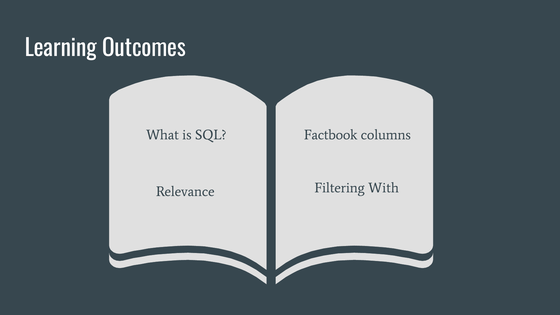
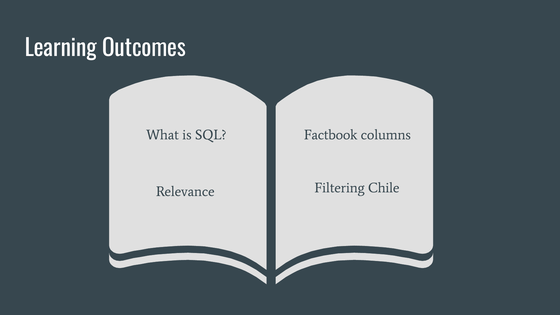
With: With -> Chile
